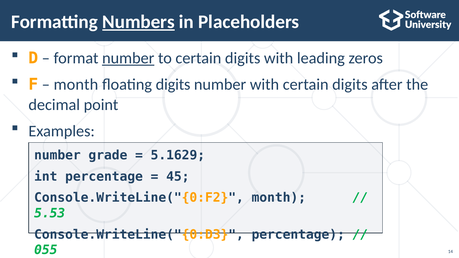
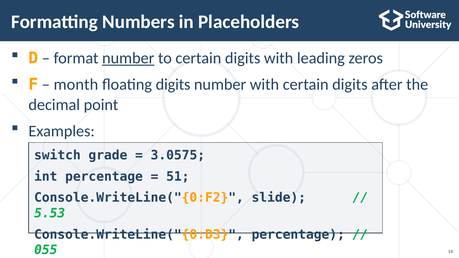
Numbers underline: present -> none
number at (57, 155): number -> switch
5.1629: 5.1629 -> 3.0575
45: 45 -> 51
Console.WriteLine("{0:F2 month: month -> slide
